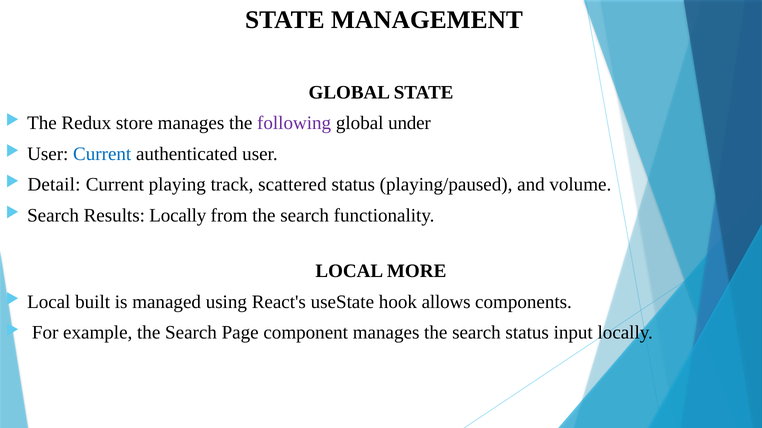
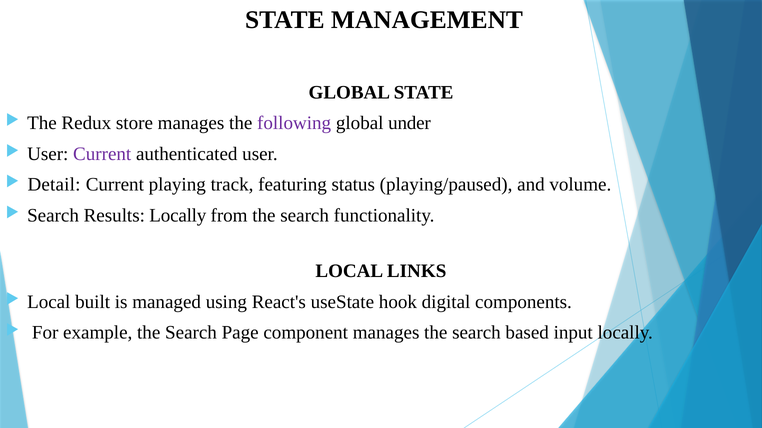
Current at (102, 154) colour: blue -> purple
scattered: scattered -> featuring
MORE: MORE -> LINKS
allows: allows -> digital
search status: status -> based
